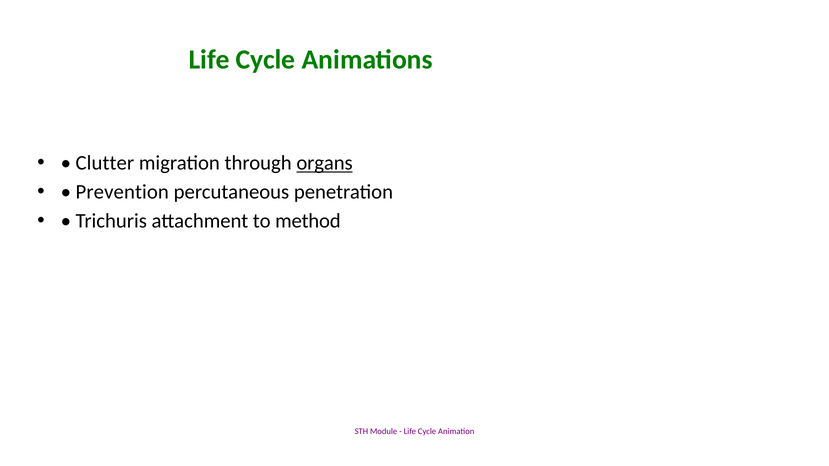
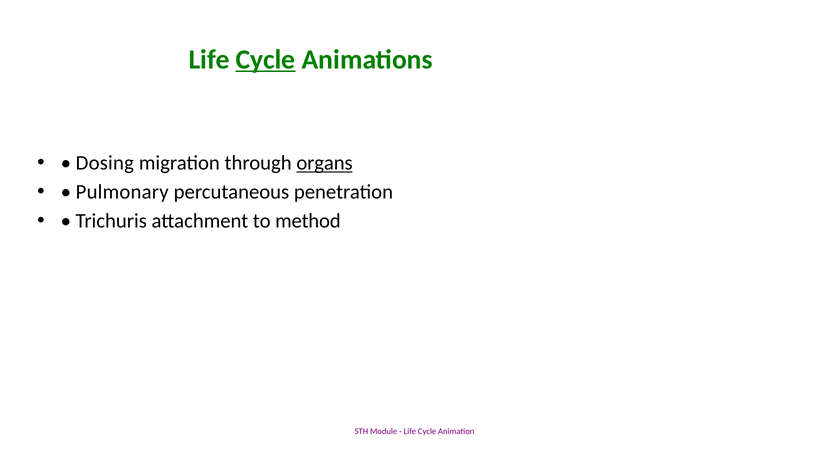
Cycle at (266, 59) underline: none -> present
Clutter: Clutter -> Dosing
Prevention: Prevention -> Pulmonary
